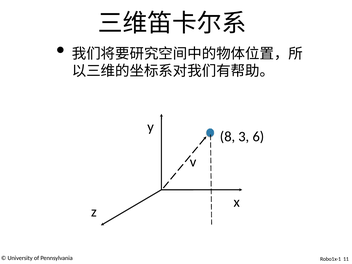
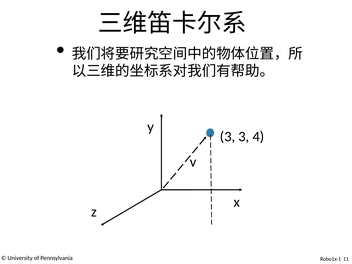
8 at (228, 137): 8 -> 3
6: 6 -> 4
